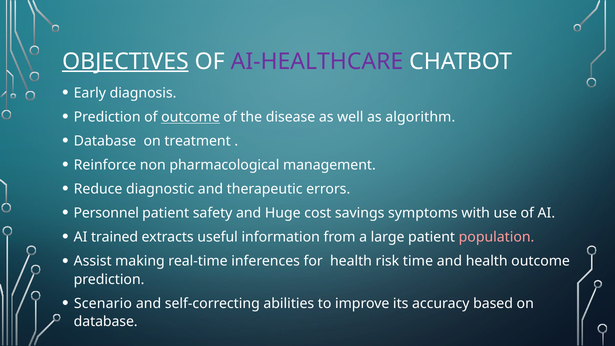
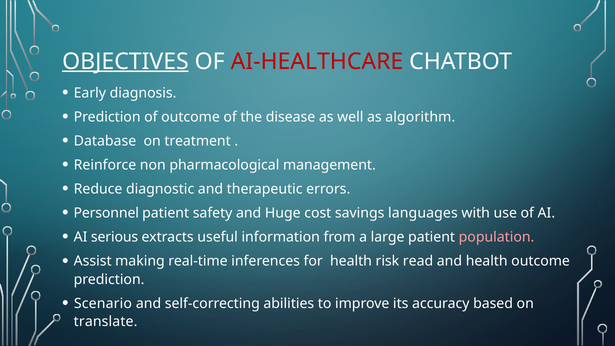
AI-HEALTHCARE colour: purple -> red
outcome at (191, 117) underline: present -> none
symptoms: symptoms -> languages
trained: trained -> serious
time: time -> read
database at (106, 322): database -> translate
